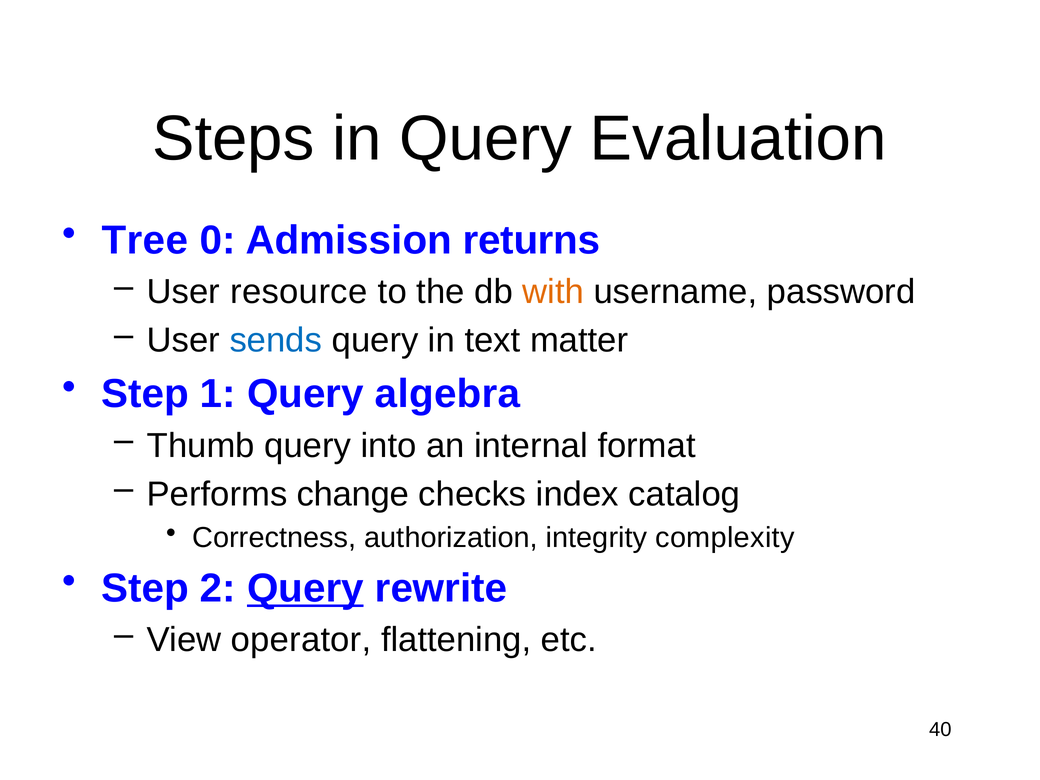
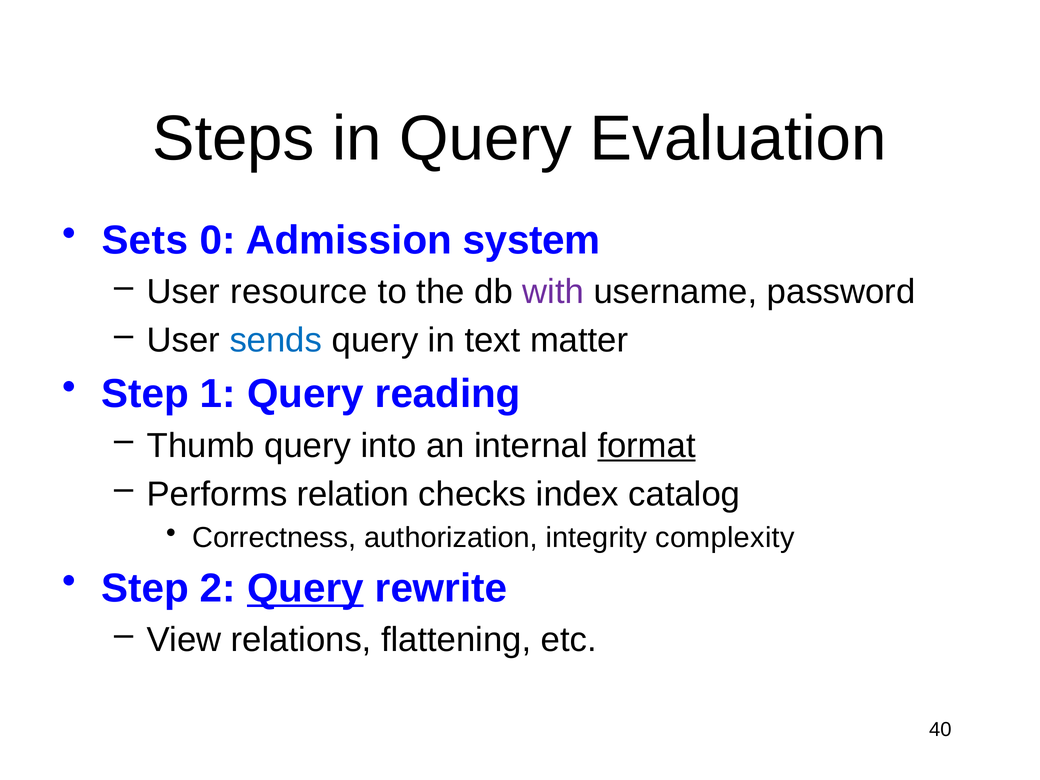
Tree: Tree -> Sets
returns: returns -> system
with colour: orange -> purple
algebra: algebra -> reading
format underline: none -> present
change: change -> relation
operator: operator -> relations
